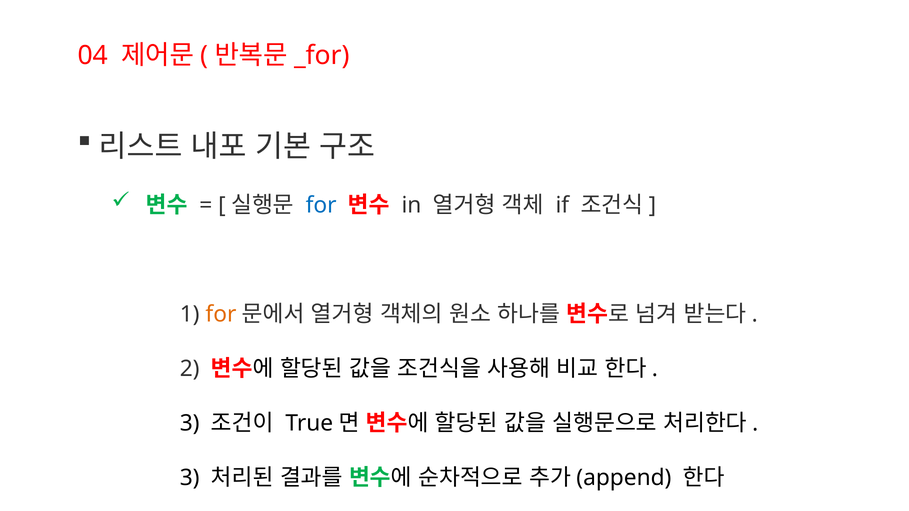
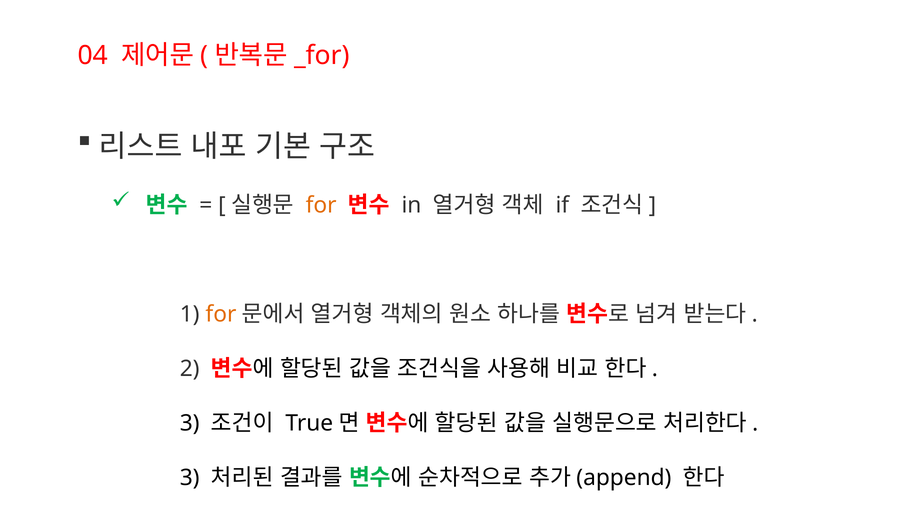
for at (321, 206) colour: blue -> orange
